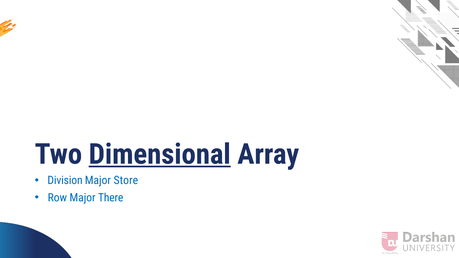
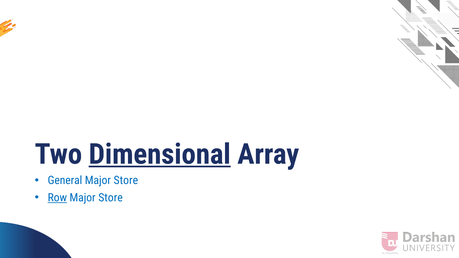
Division: Division -> General
Row underline: none -> present
There at (111, 198): There -> Store
